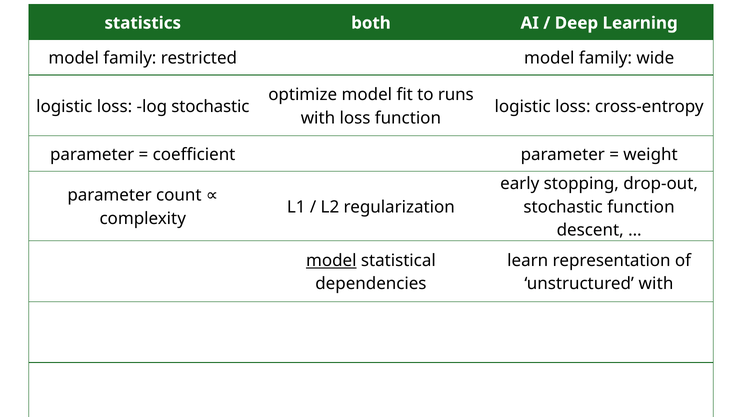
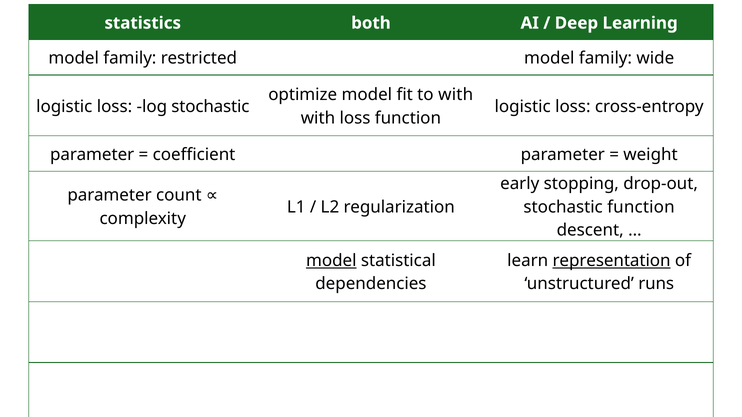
to runs: runs -> with
representation underline: none -> present
unstructured with: with -> runs
